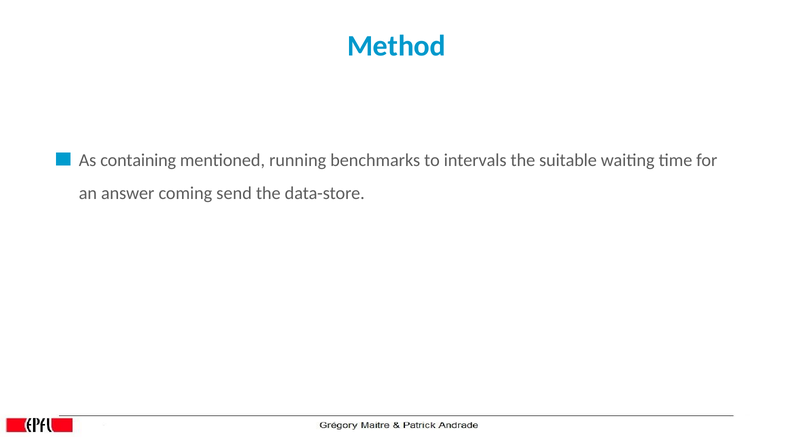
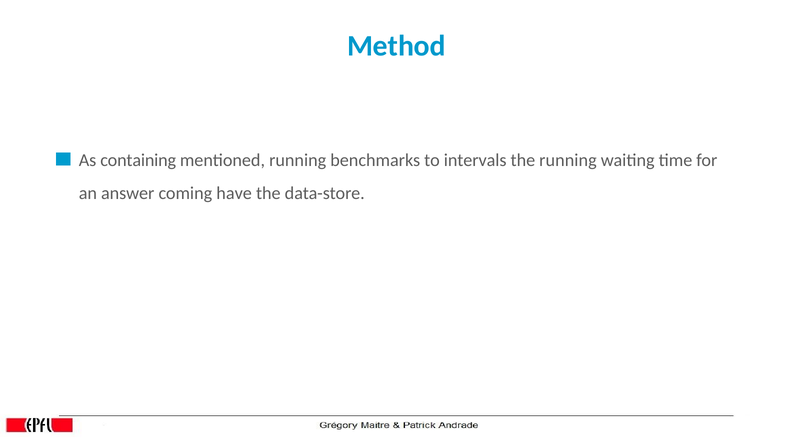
the suitable: suitable -> running
send: send -> have
